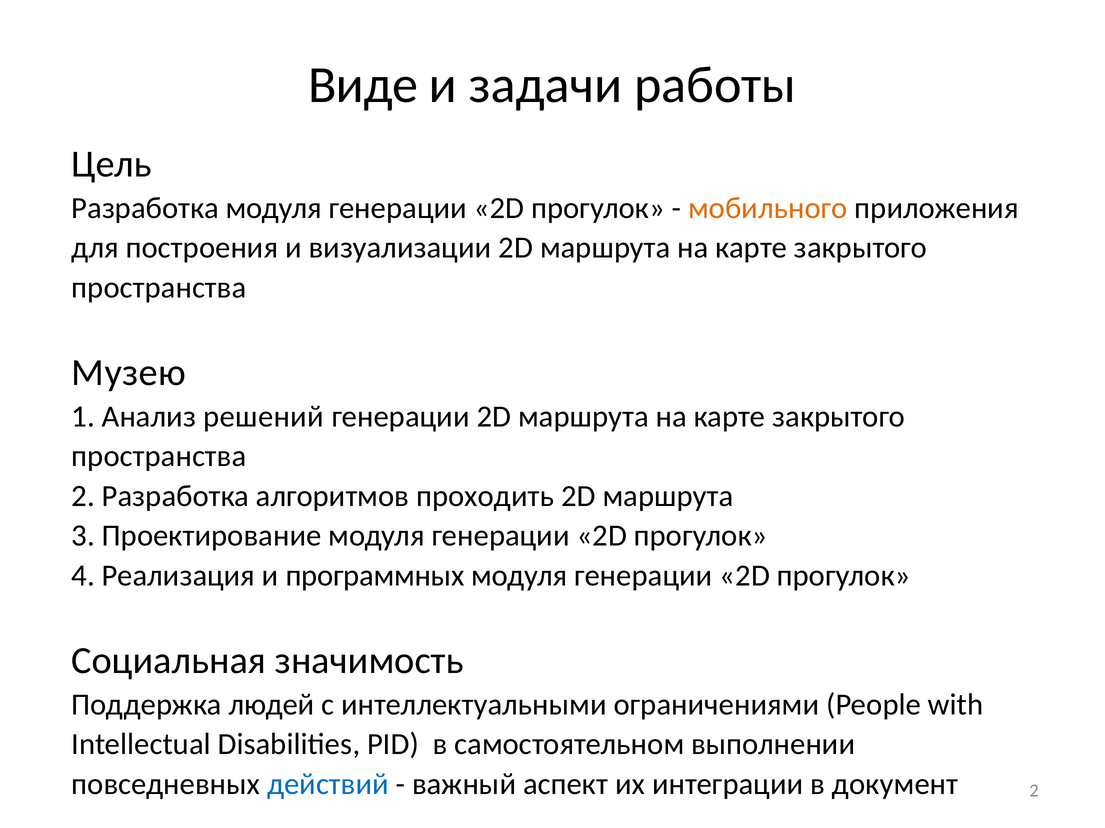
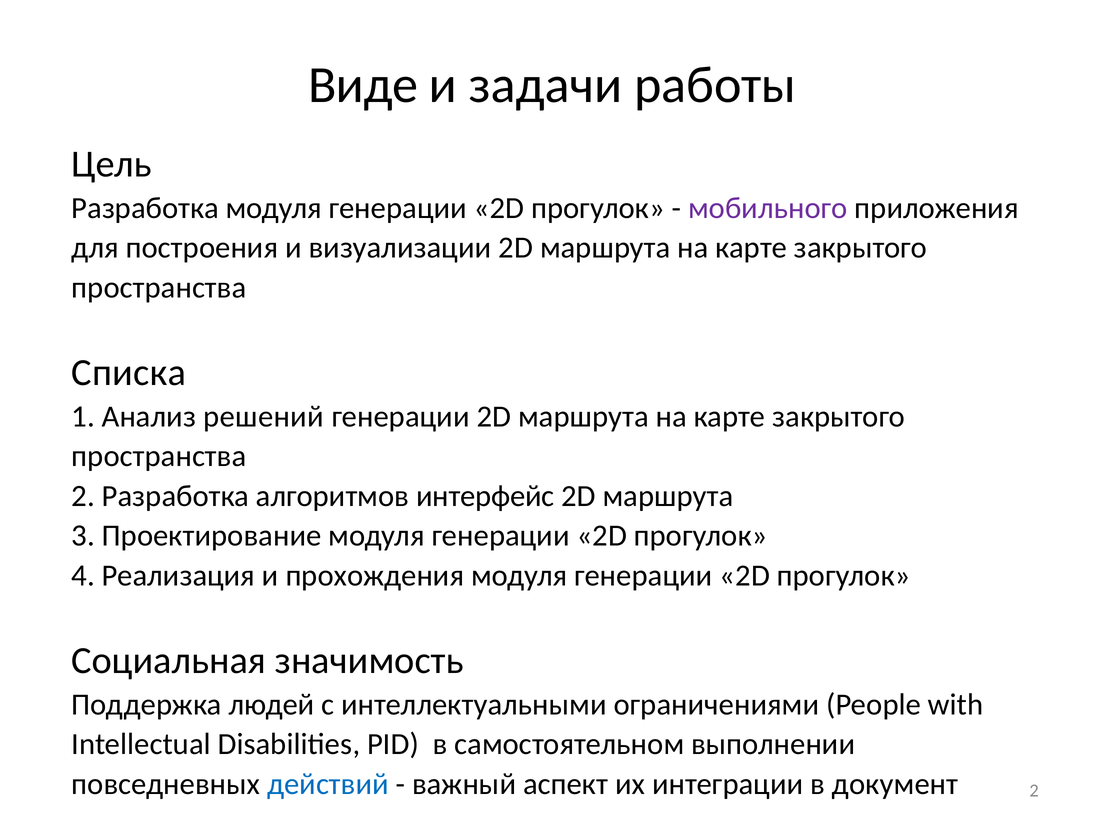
мобильного colour: orange -> purple
Музею: Музею -> Списка
проходить: проходить -> интерфейс
программных: программных -> прохождения
